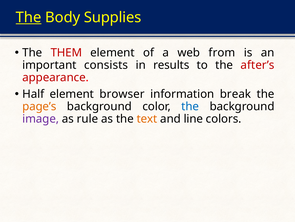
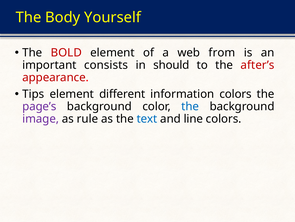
The at (29, 17) underline: present -> none
Supplies: Supplies -> Yourself
THEM: THEM -> BOLD
results: results -> should
Half: Half -> Tips
browser: browser -> different
information break: break -> colors
page’s colour: orange -> purple
text colour: orange -> blue
